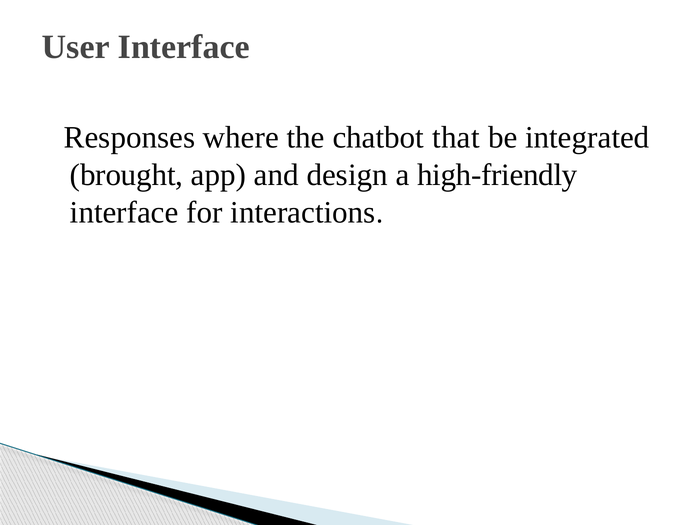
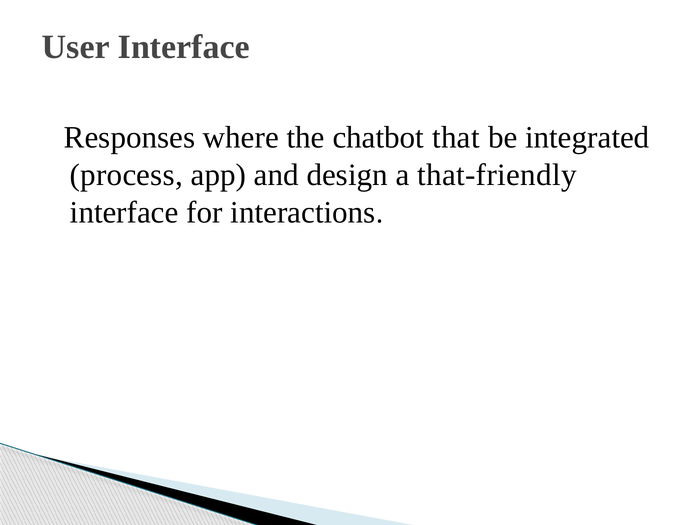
brought: brought -> process
high-friendly: high-friendly -> that-friendly
